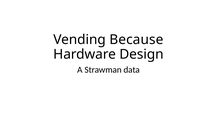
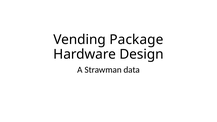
Because: Because -> Package
